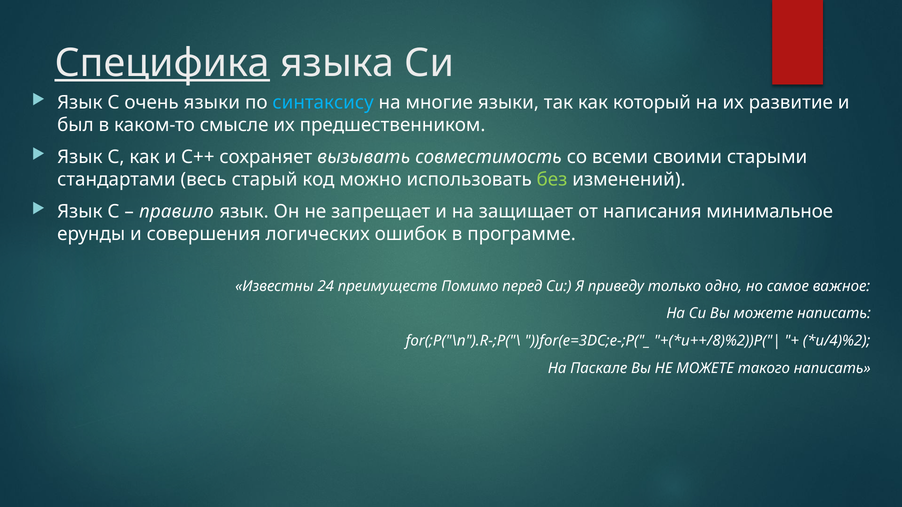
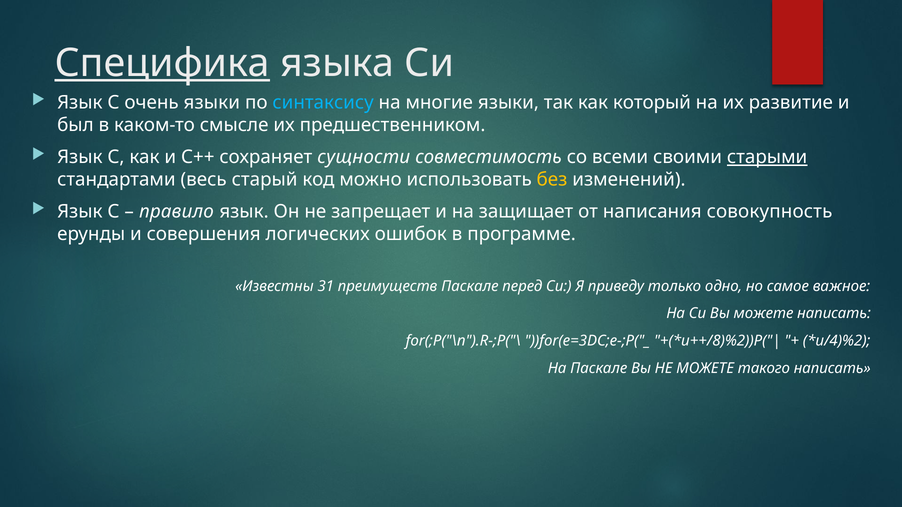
вызывать: вызывать -> сущности
старыми underline: none -> present
без colour: light green -> yellow
минимальное: минимальное -> совокупность
24: 24 -> 31
преимуществ Помимо: Помимо -> Паскале
